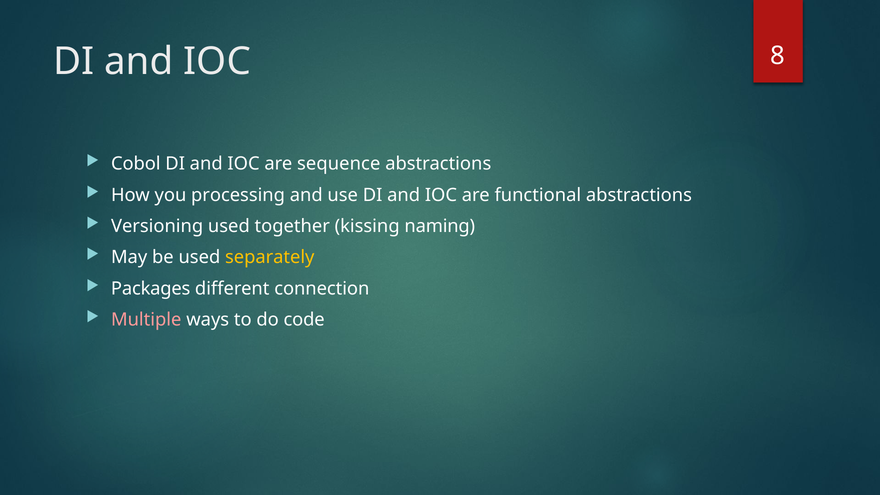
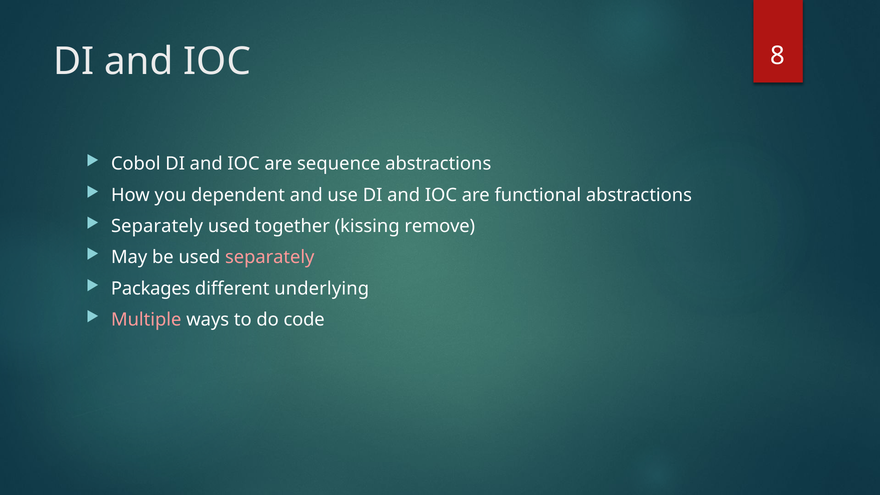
processing: processing -> dependent
Versioning at (157, 226): Versioning -> Separately
naming: naming -> remove
separately at (270, 257) colour: yellow -> pink
connection: connection -> underlying
